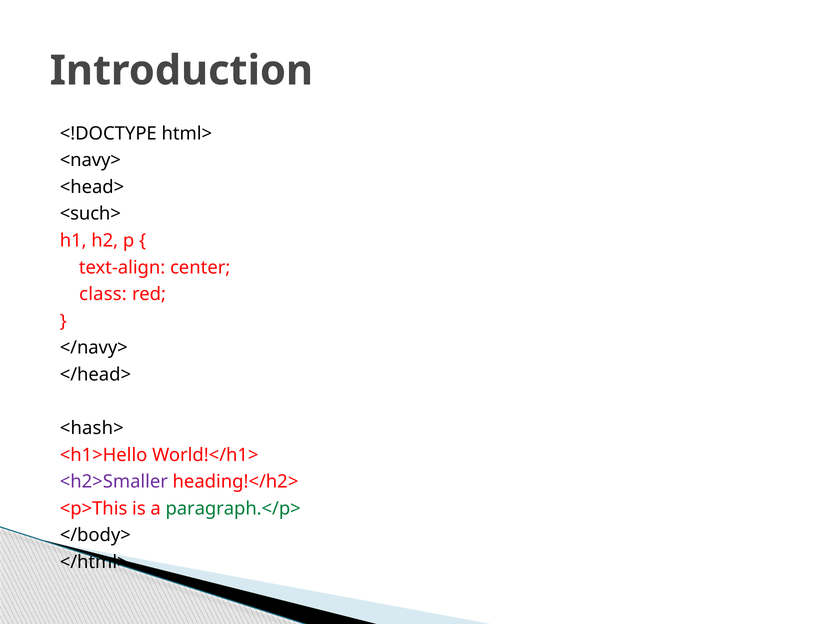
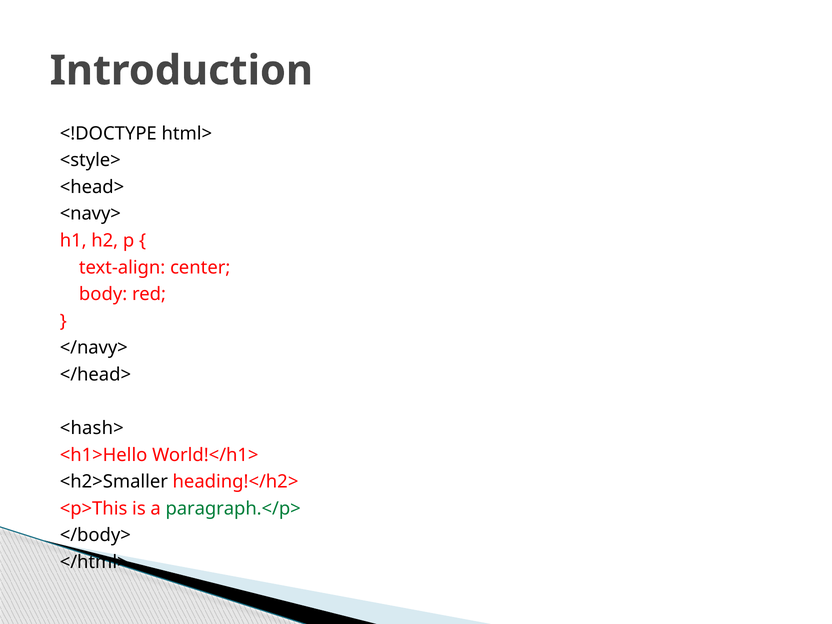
<navy>: <navy> -> <style>
<such>: <such> -> <navy>
class: class -> body
<h2>Smaller colour: purple -> black
